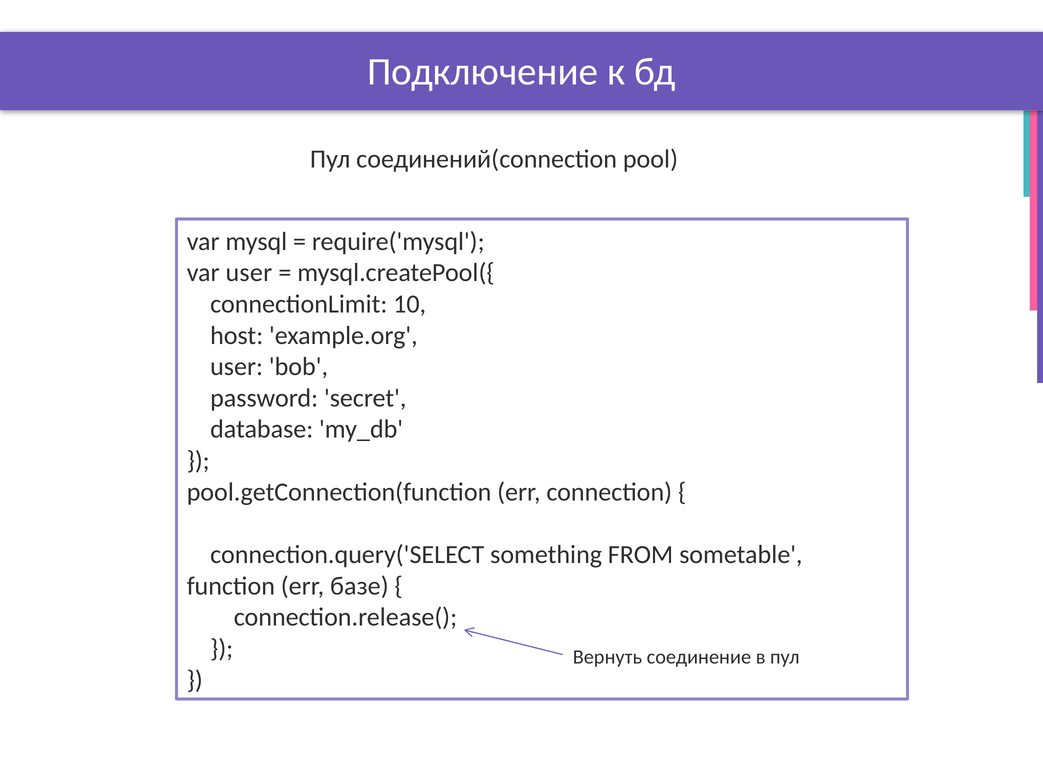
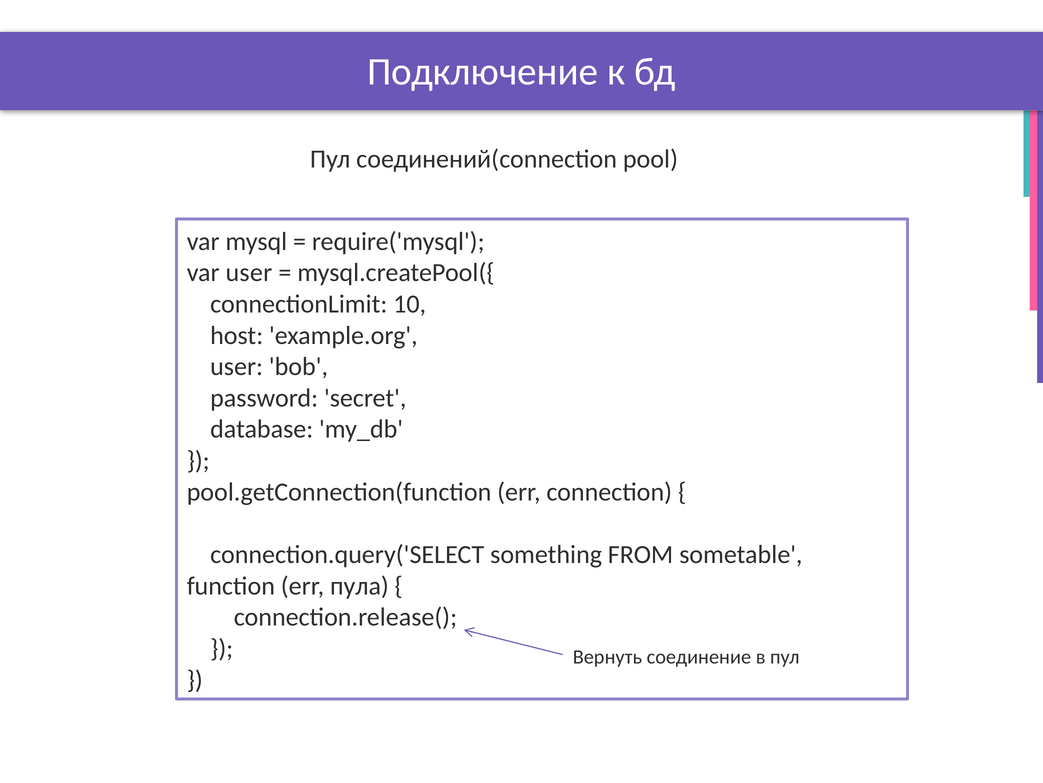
базе: базе -> пула
